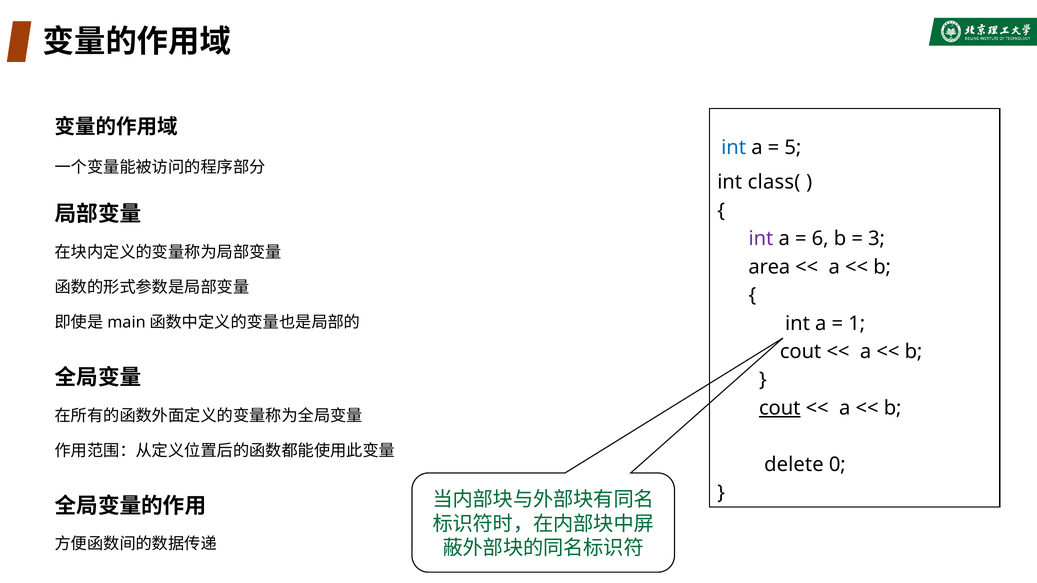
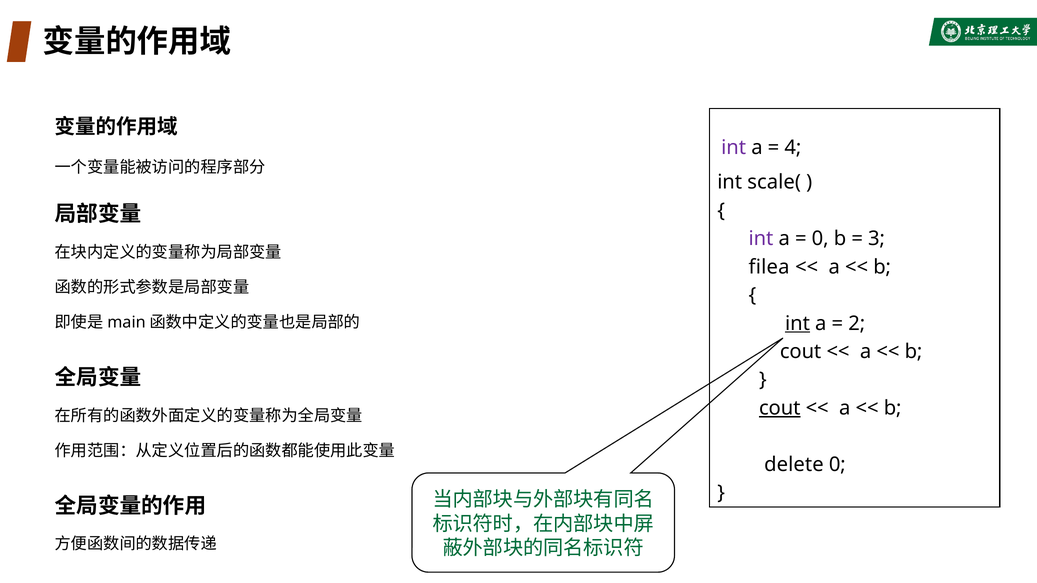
int at (734, 148) colour: blue -> purple
5: 5 -> 4
class(: class( -> scale(
6 at (820, 239): 6 -> 0
area: area -> filea
int at (797, 324) underline: none -> present
1: 1 -> 2
